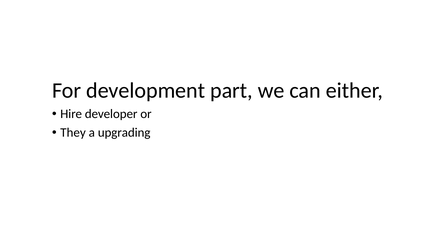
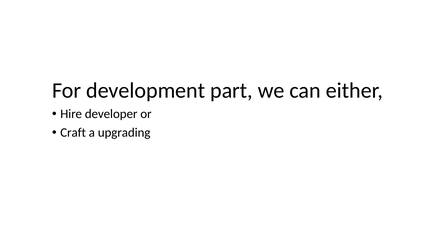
They: They -> Craft
